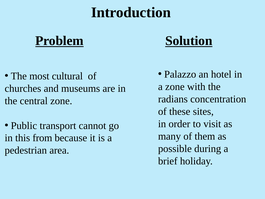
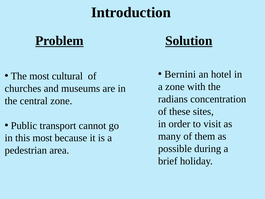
Palazzo: Palazzo -> Bernini
this from: from -> most
